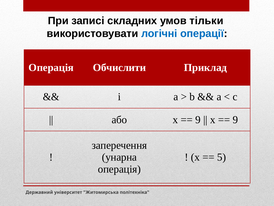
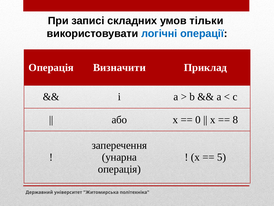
Обчислити: Обчислити -> Визначити
9 at (198, 119): 9 -> 0
9 at (235, 119): 9 -> 8
